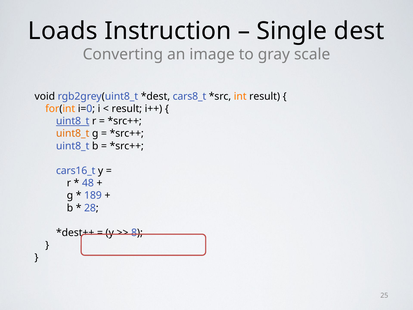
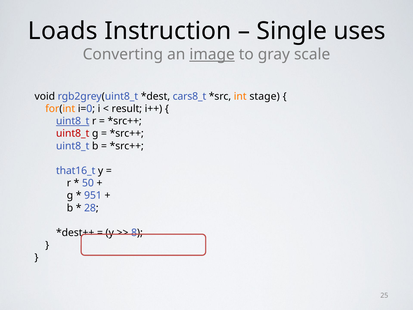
dest: dest -> uses
image underline: none -> present
int result: result -> stage
uint8_t at (73, 133) colour: orange -> red
cars16_t: cars16_t -> that16_t
48: 48 -> 50
189: 189 -> 951
